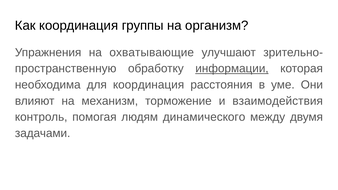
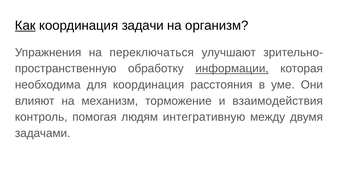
Как underline: none -> present
группы: группы -> задачи
охватывающие: охватывающие -> переключаться
динамического: динамического -> интегративную
